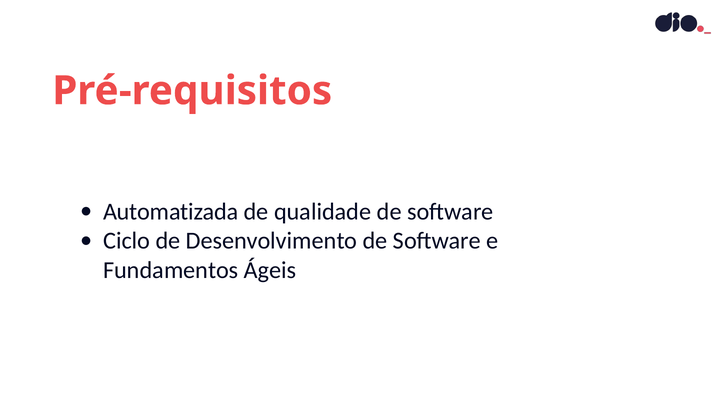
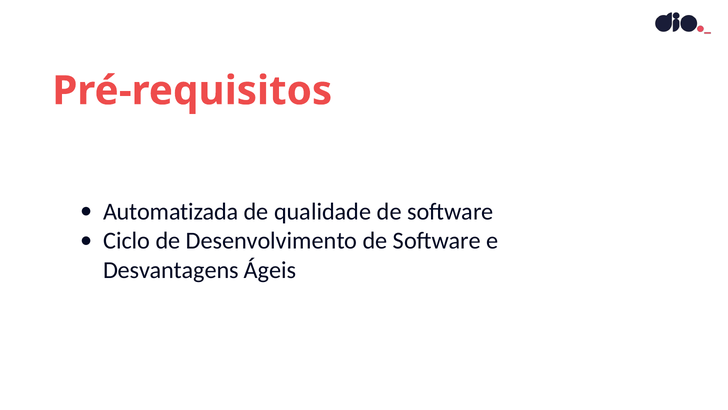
Fundamentos: Fundamentos -> Desvantagens
